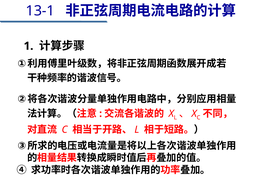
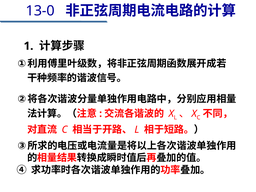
13-1: 13-1 -> 13-0
